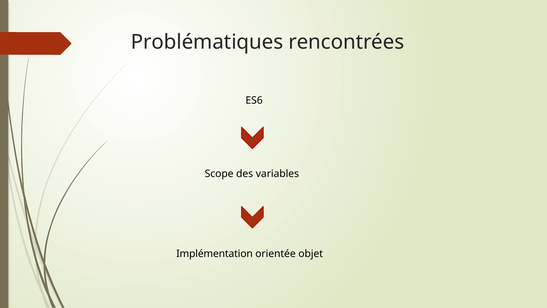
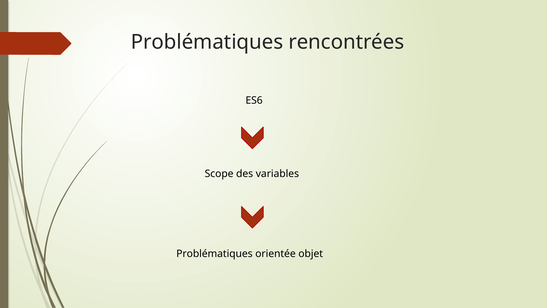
Implémentation at (215, 254): Implémentation -> Problématiques
